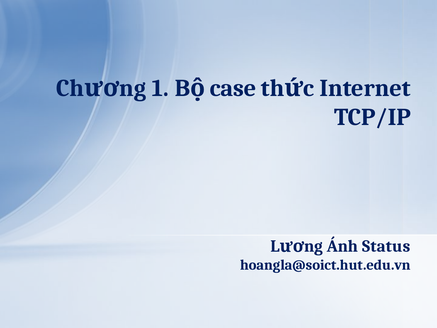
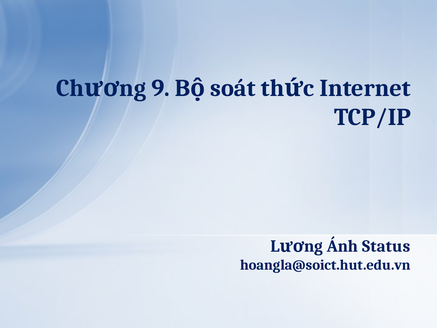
1: 1 -> 9
case: case -> soát
